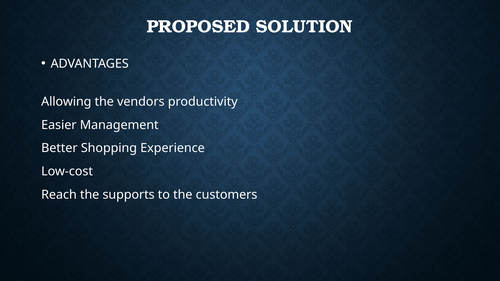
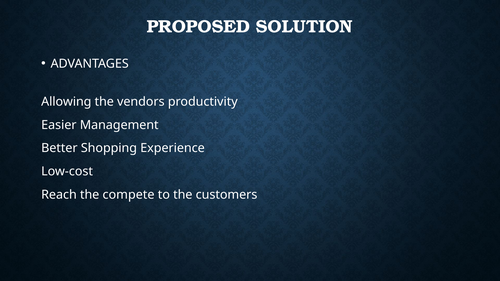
supports: supports -> compete
